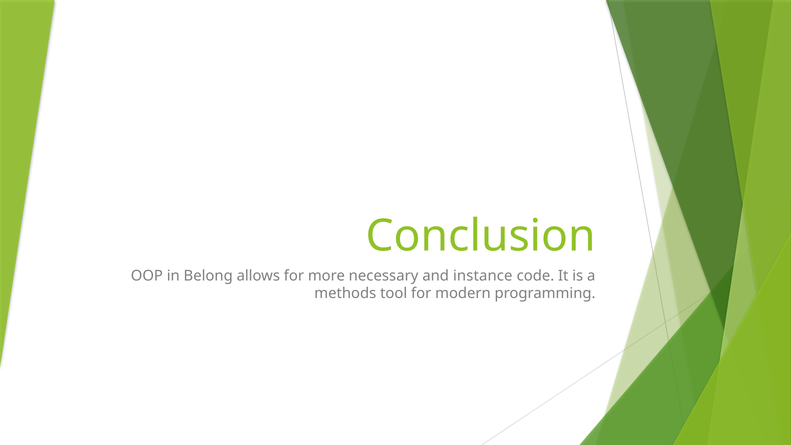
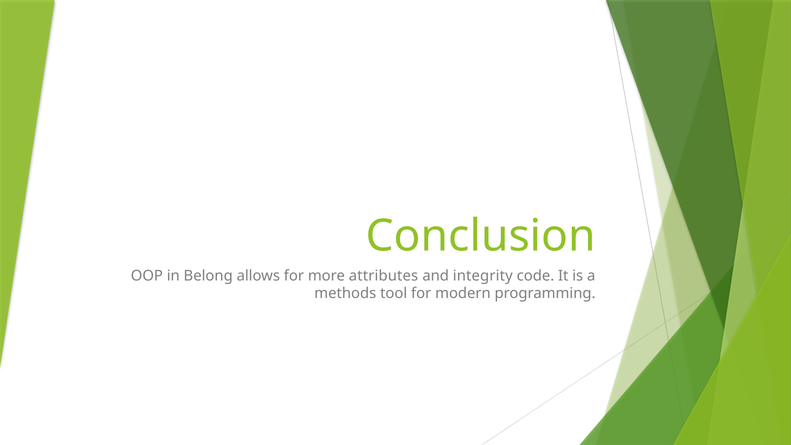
necessary: necessary -> attributes
instance: instance -> integrity
